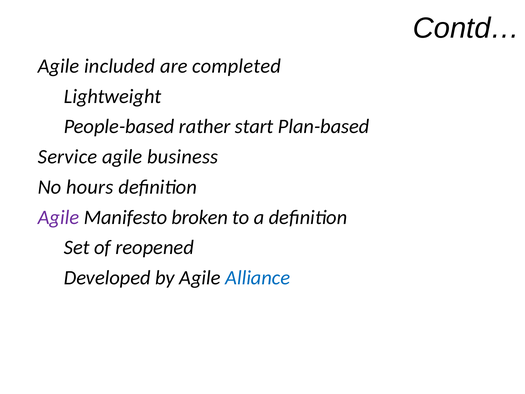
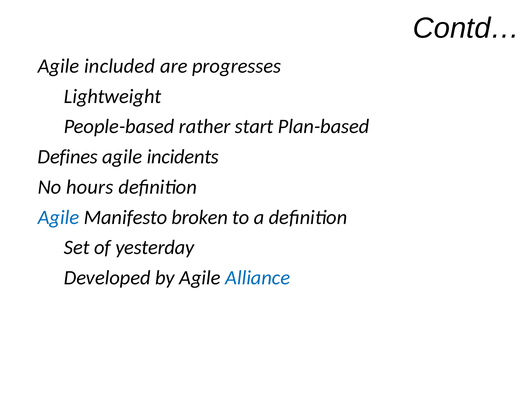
completed: completed -> progresses
Service: Service -> Defines
business: business -> incidents
Agile at (58, 217) colour: purple -> blue
reopened: reopened -> yesterday
